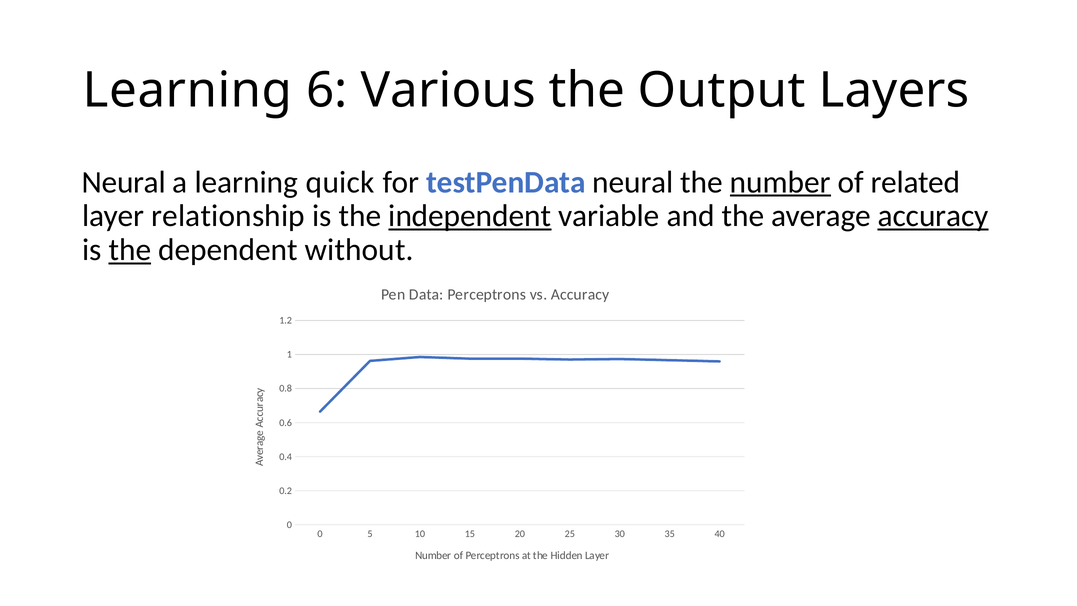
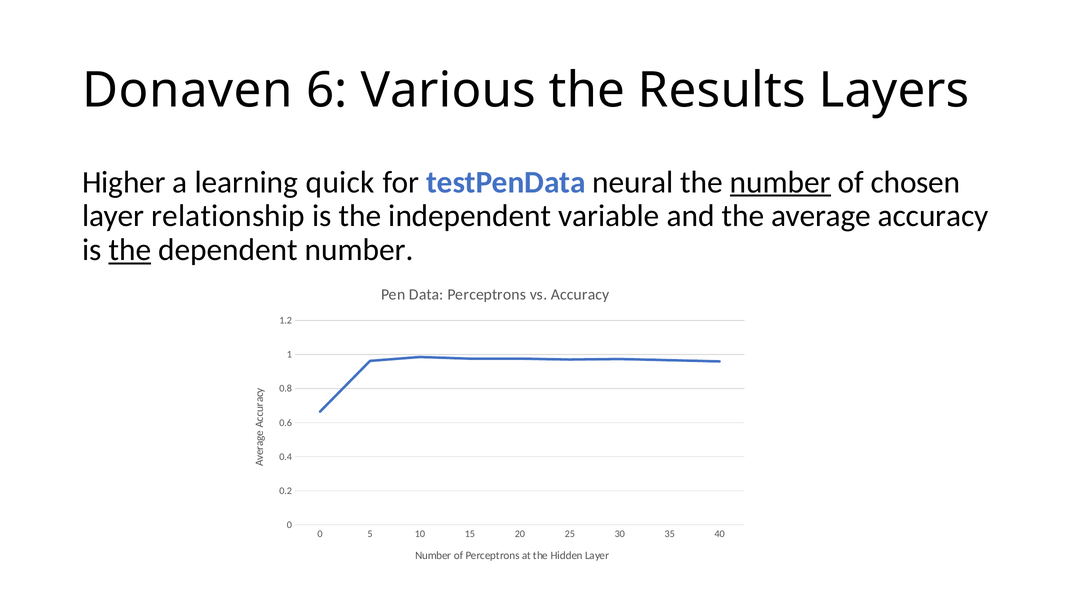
Learning at (188, 90): Learning -> Donaven
Output: Output -> Results
Neural at (124, 182): Neural -> Higher
related: related -> chosen
independent underline: present -> none
accuracy at (933, 216) underline: present -> none
dependent without: without -> number
